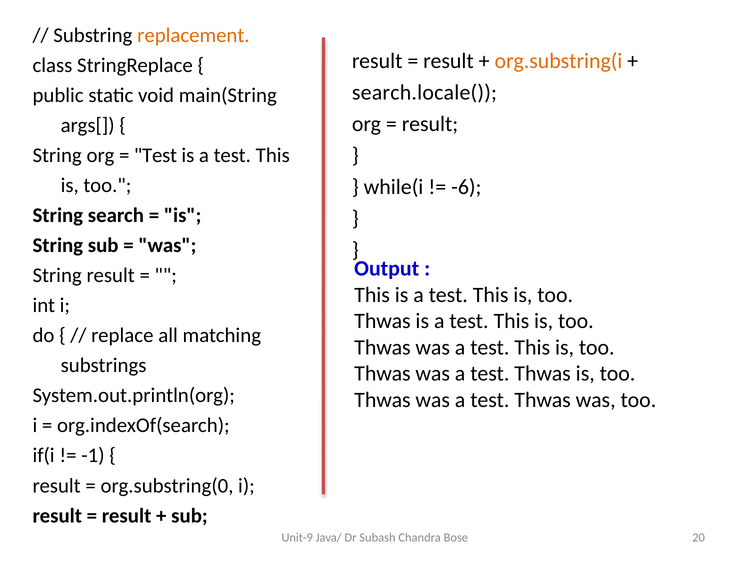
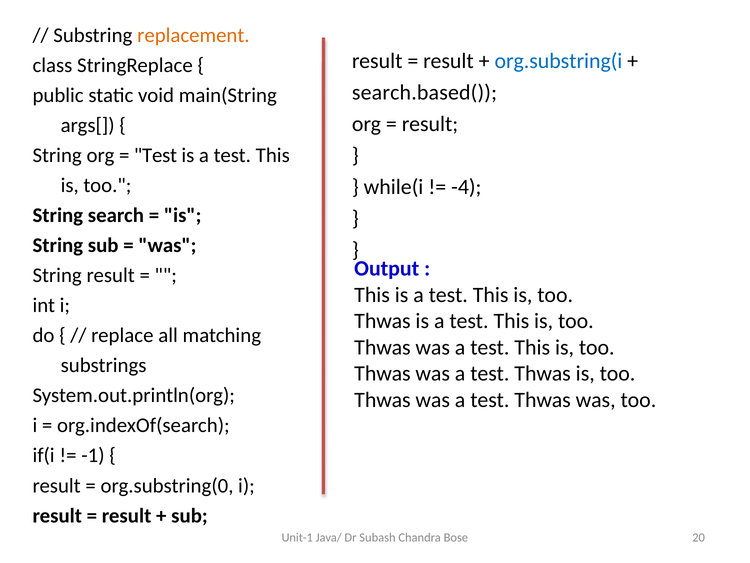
org.substring(i colour: orange -> blue
search.locale(: search.locale( -> search.based(
-6: -6 -> -4
Unit-9: Unit-9 -> Unit-1
